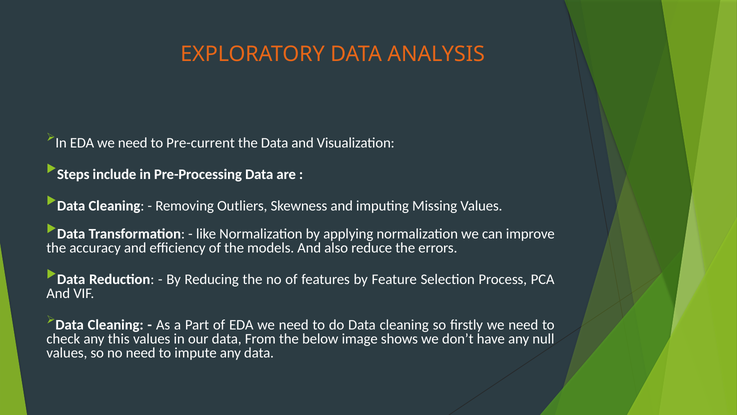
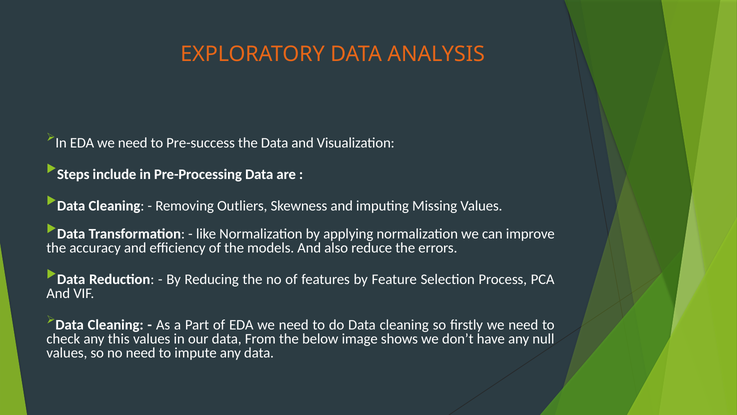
Pre-current: Pre-current -> Pre-success
